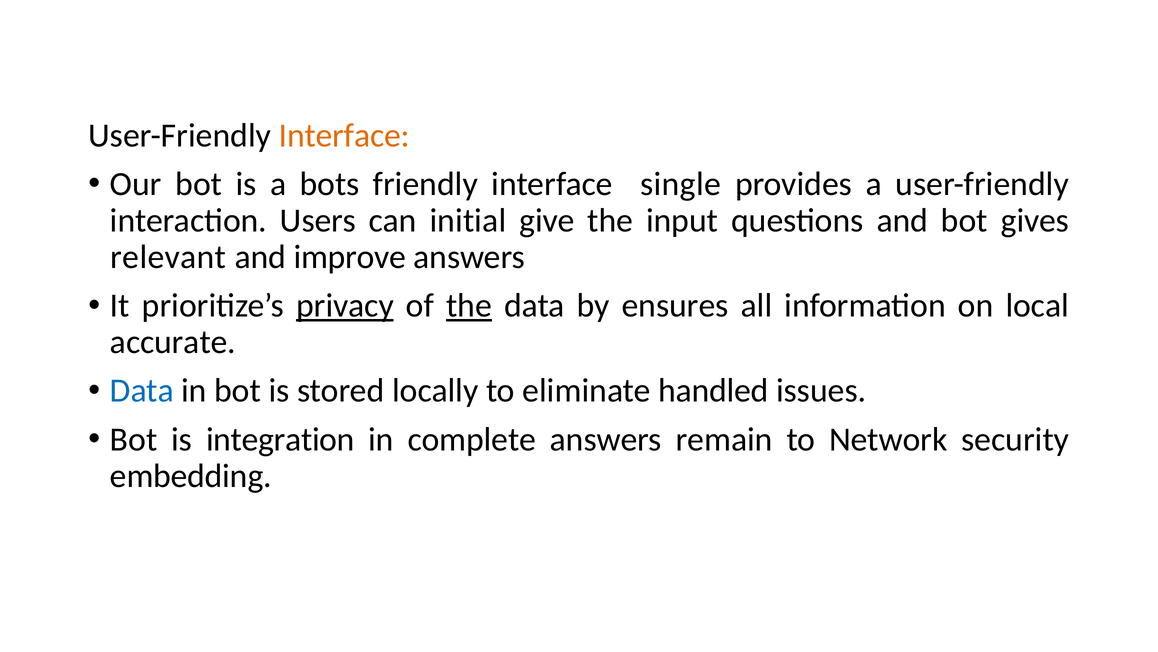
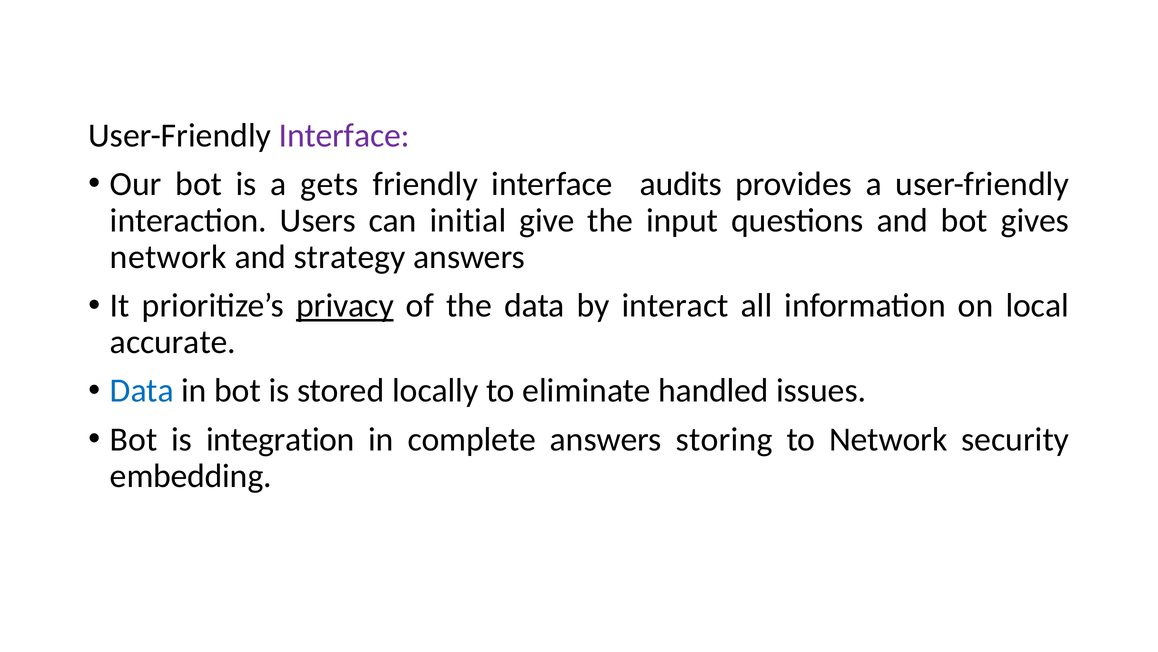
Interface at (344, 135) colour: orange -> purple
bots: bots -> gets
single: single -> audits
relevant at (168, 257): relevant -> network
improve: improve -> strategy
the at (469, 305) underline: present -> none
ensures: ensures -> interact
remain: remain -> storing
